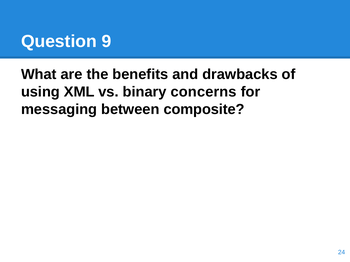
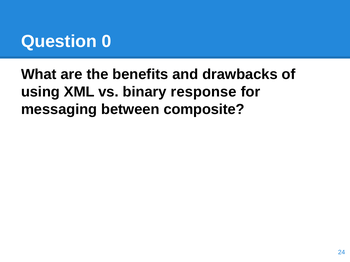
9: 9 -> 0
concerns: concerns -> response
